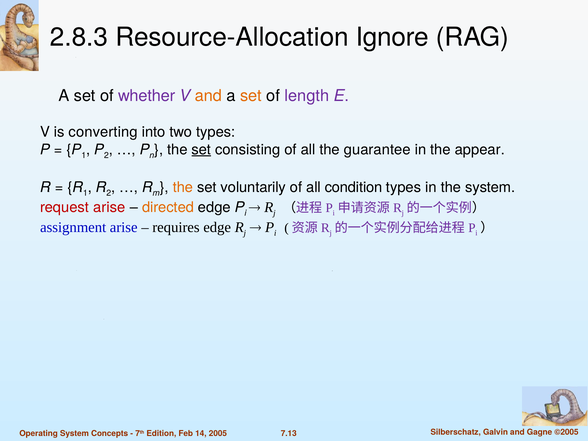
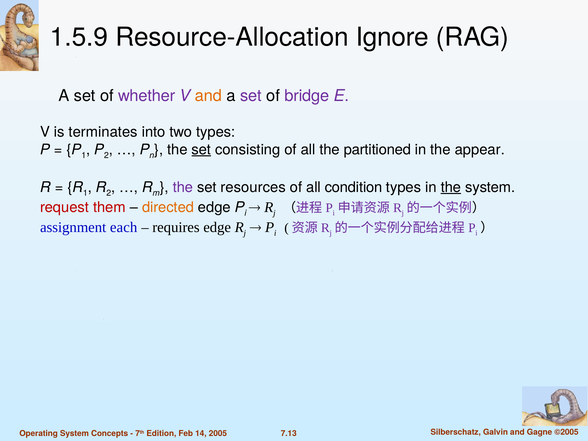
2.8.3: 2.8.3 -> 1.5.9
set at (251, 96) colour: orange -> purple
length: length -> bridge
converting: converting -> terminates
guarantee: guarantee -> partitioned
the at (183, 187) colour: orange -> purple
voluntarily: voluntarily -> resources
the at (451, 187) underline: none -> present
request arise: arise -> them
assignment arise: arise -> each
